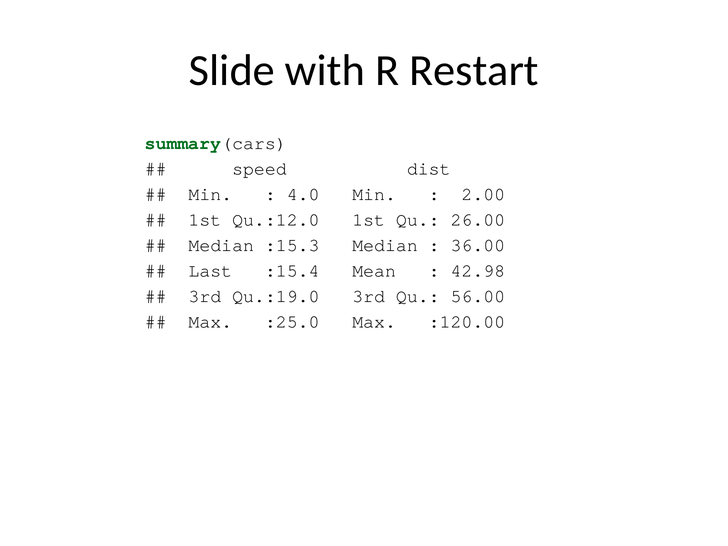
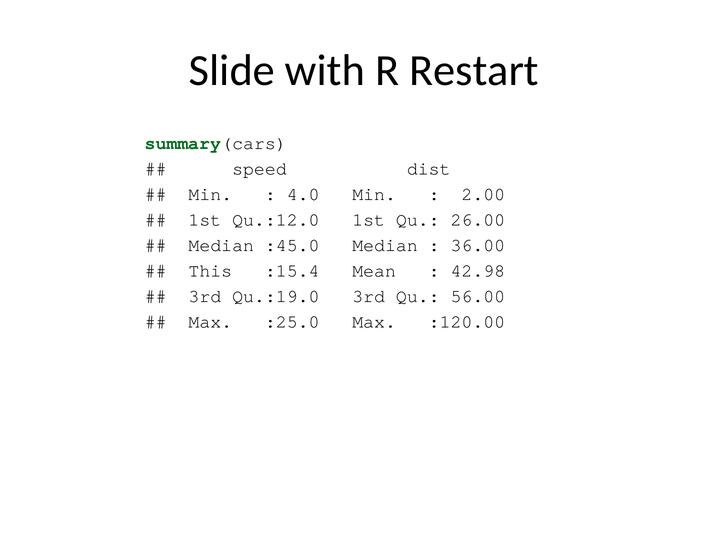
:15.3: :15.3 -> :45.0
Last: Last -> This
